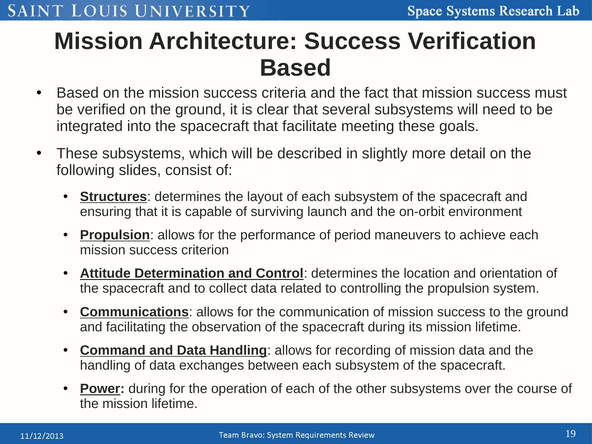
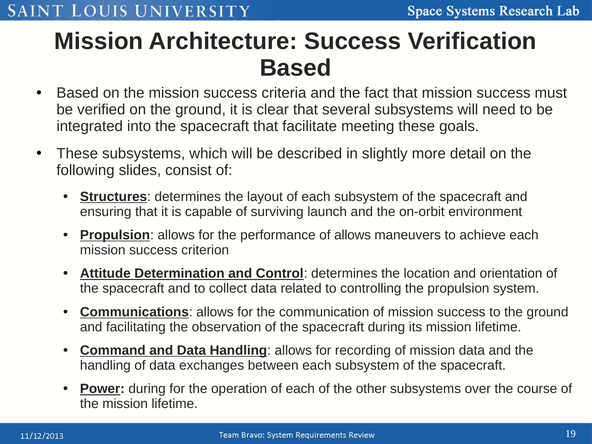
of period: period -> allows
